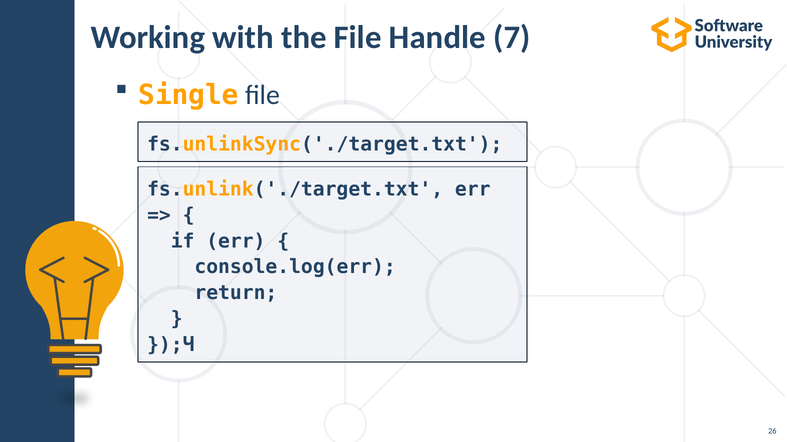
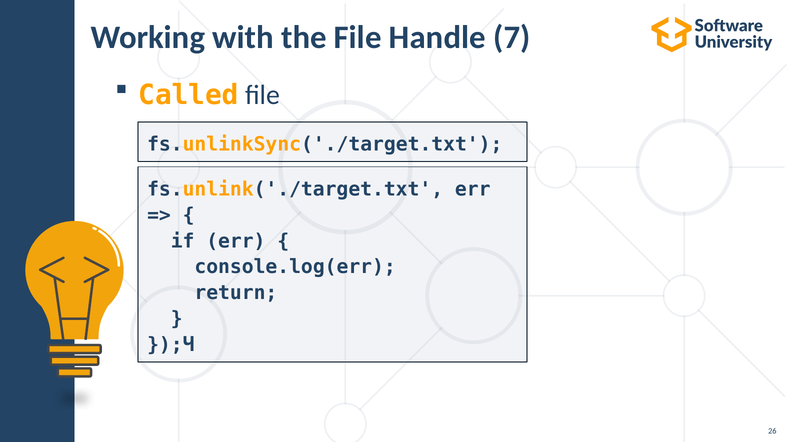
Single: Single -> Called
